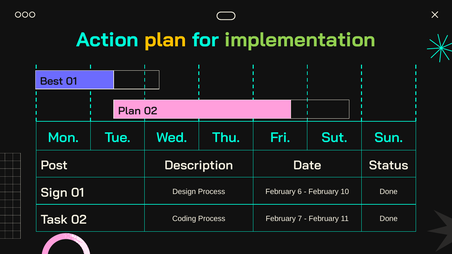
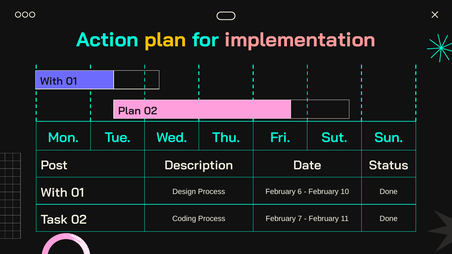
implementation colour: light green -> pink
Best at (52, 81): Best -> With
Sign at (54, 193): Sign -> With
